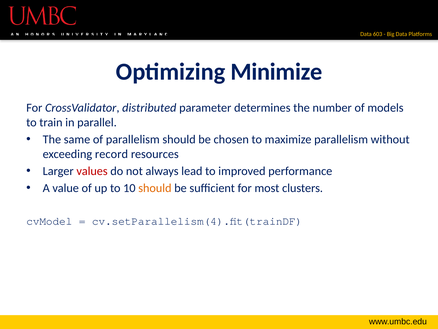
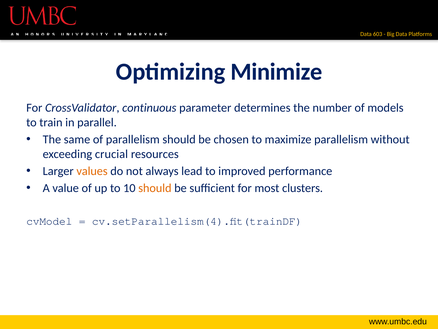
distributed: distributed -> continuous
record: record -> crucial
values colour: red -> orange
